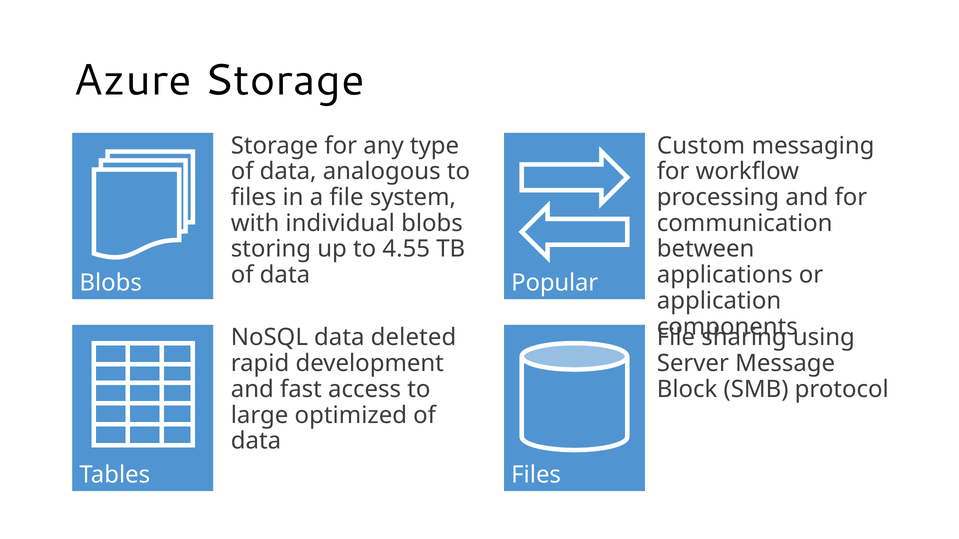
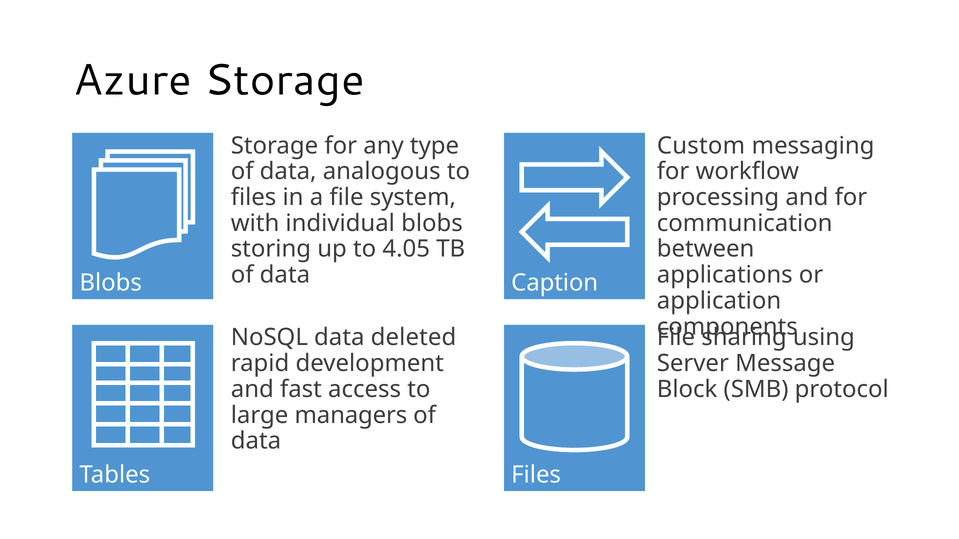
4.55: 4.55 -> 4.05
Popular: Popular -> Caption
optimized: optimized -> managers
